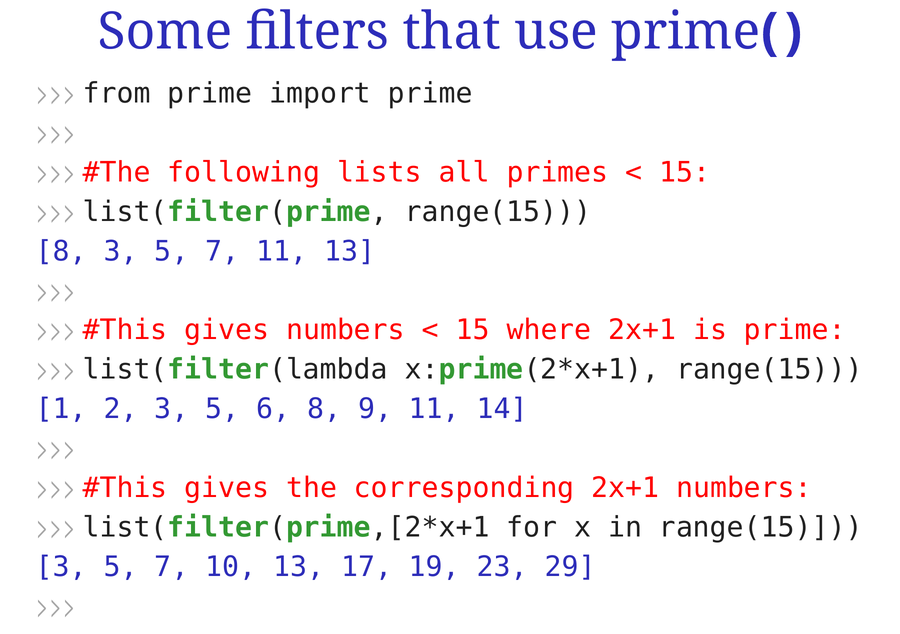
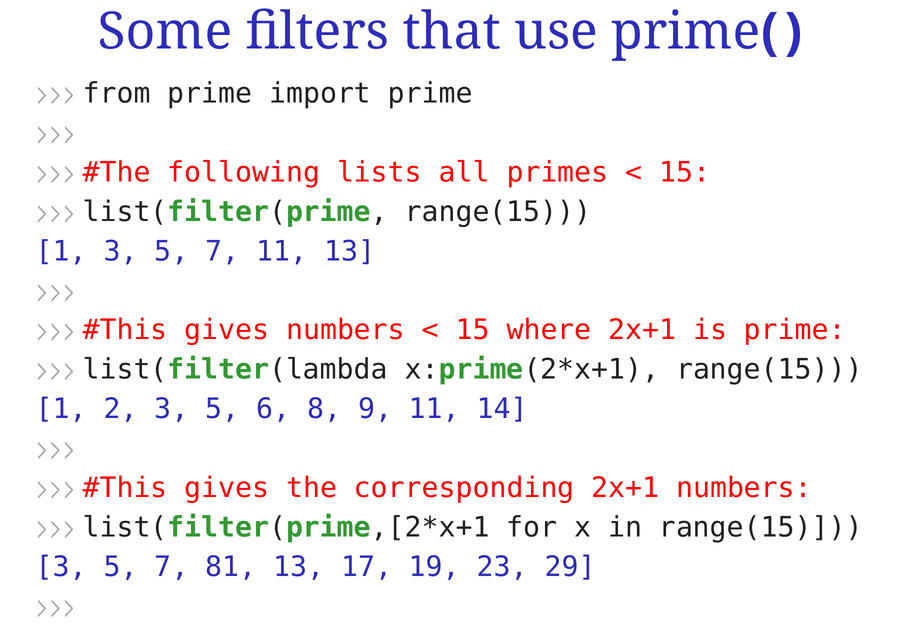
8 at (61, 251): 8 -> 1
10: 10 -> 81
